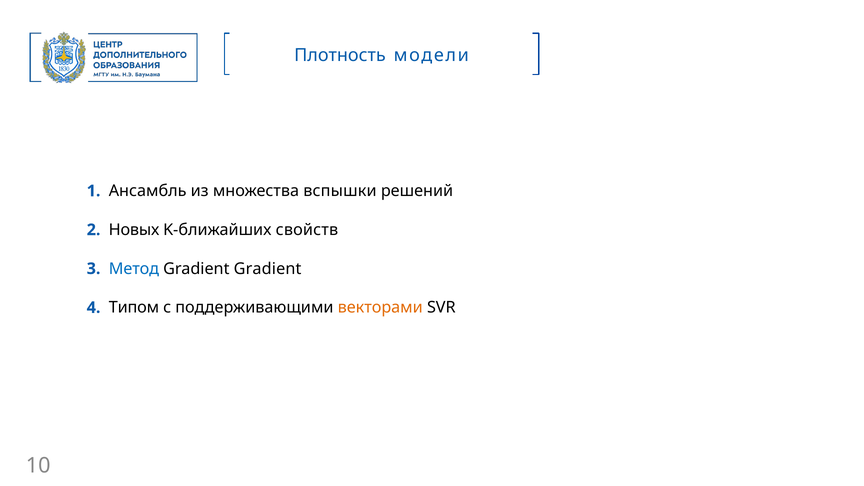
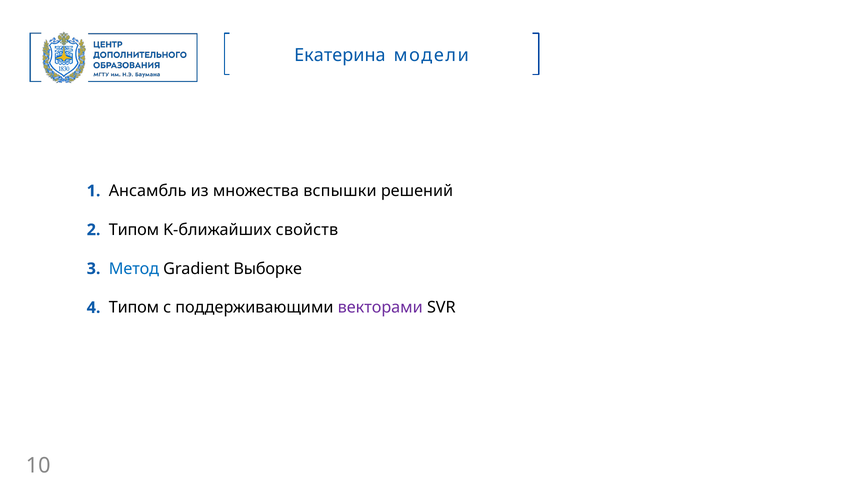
Плотность: Плотность -> Екатерина
2 Новых: Новых -> Типом
Gradient Gradient: Gradient -> Выборке
векторами colour: orange -> purple
